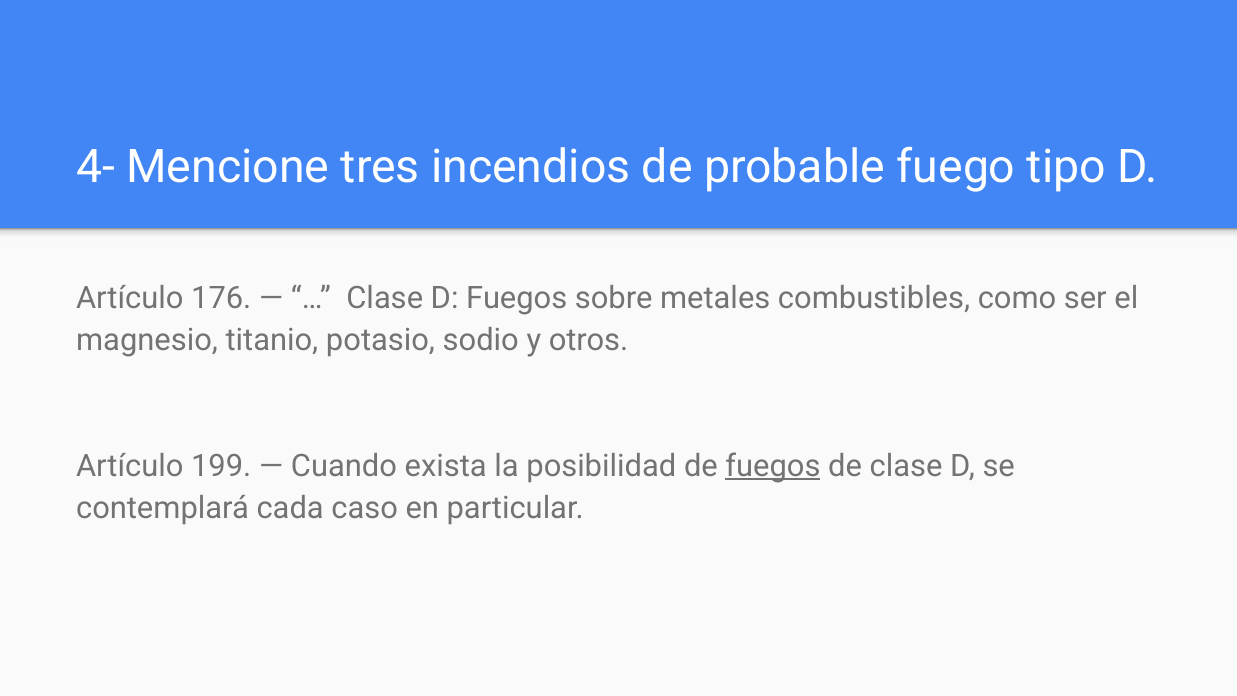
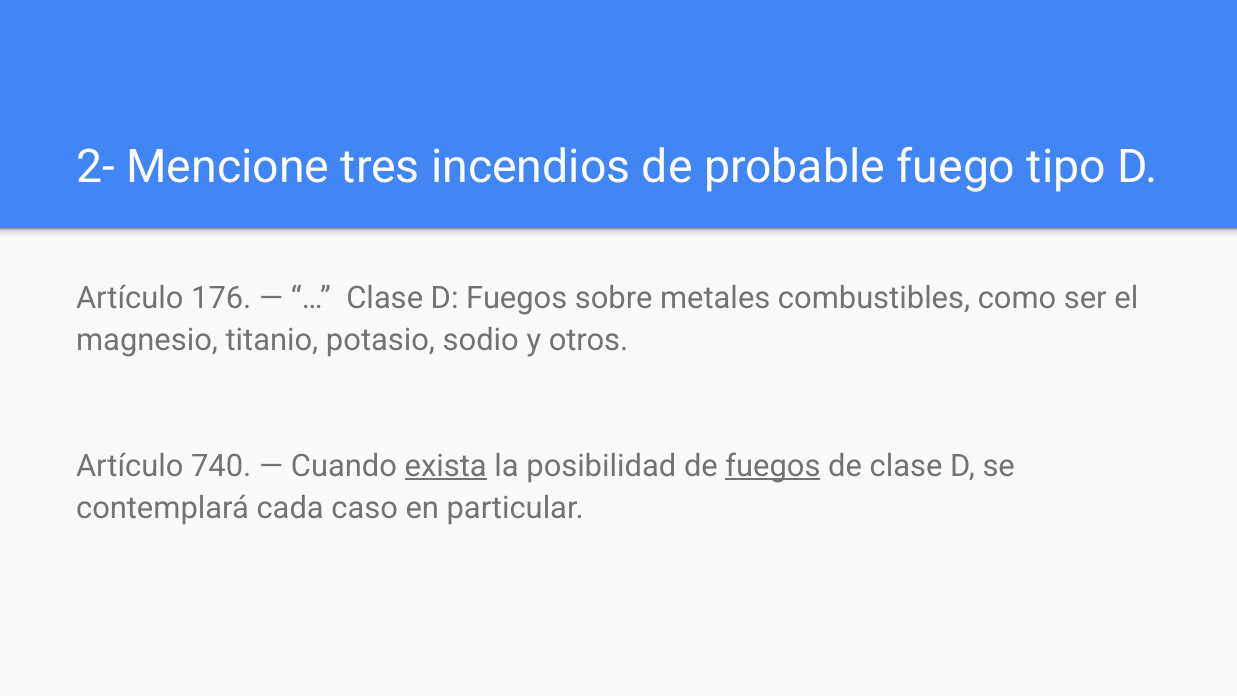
4-: 4- -> 2-
199: 199 -> 740
exista underline: none -> present
